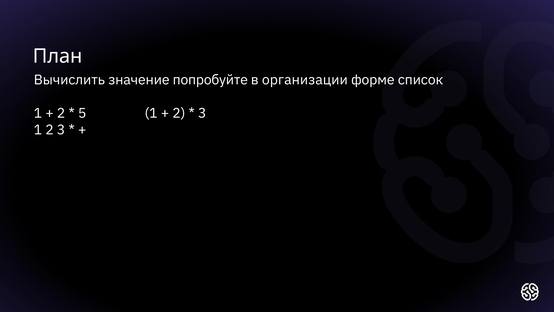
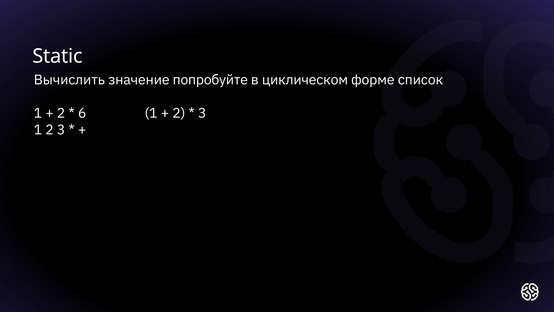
План: План -> Static
организации: организации -> циклическом
5: 5 -> 6
